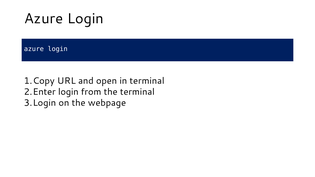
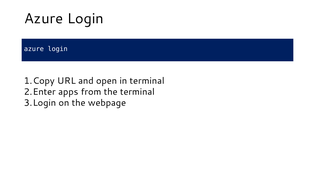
login at (68, 92): login -> apps
